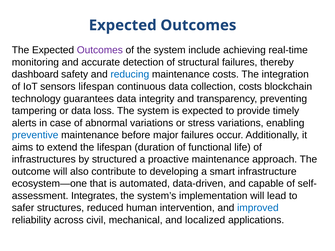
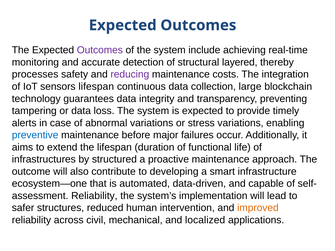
structural failures: failures -> layered
dashboard: dashboard -> processes
reducing colour: blue -> purple
collection costs: costs -> large
Integrates at (94, 196): Integrates -> Reliability
improved colour: blue -> orange
